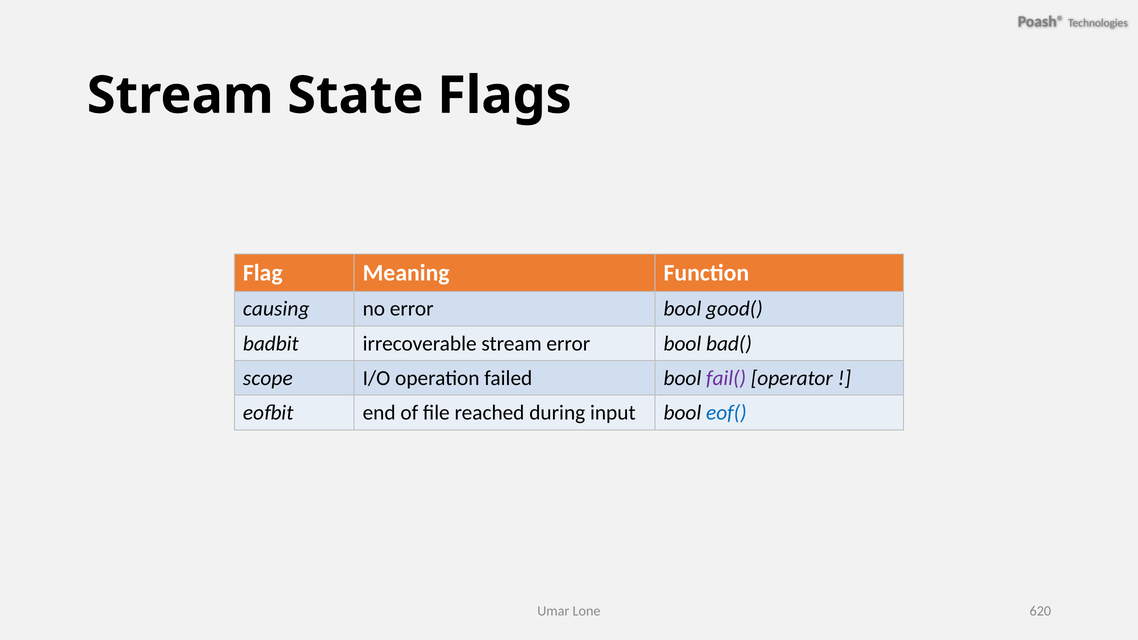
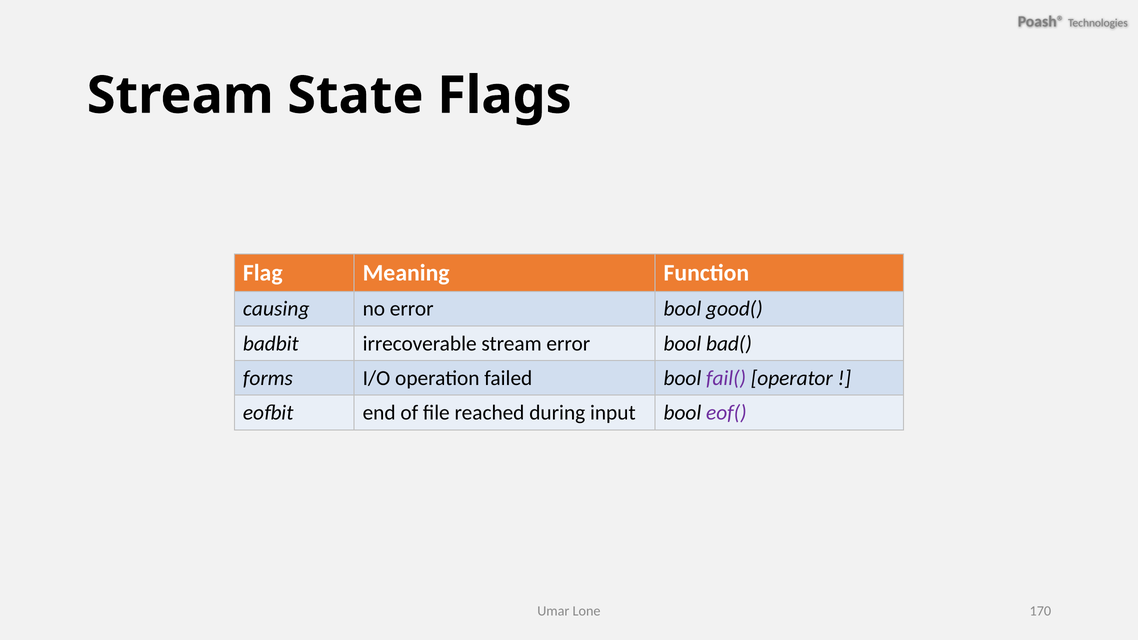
scope: scope -> forms
eof( colour: blue -> purple
620: 620 -> 170
